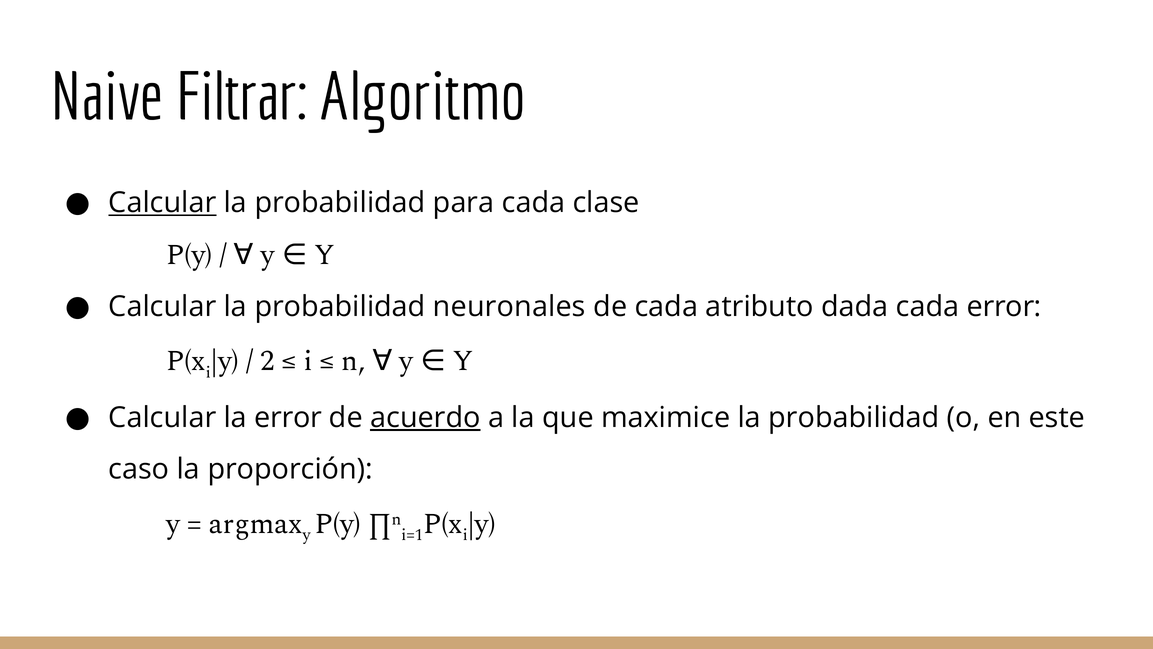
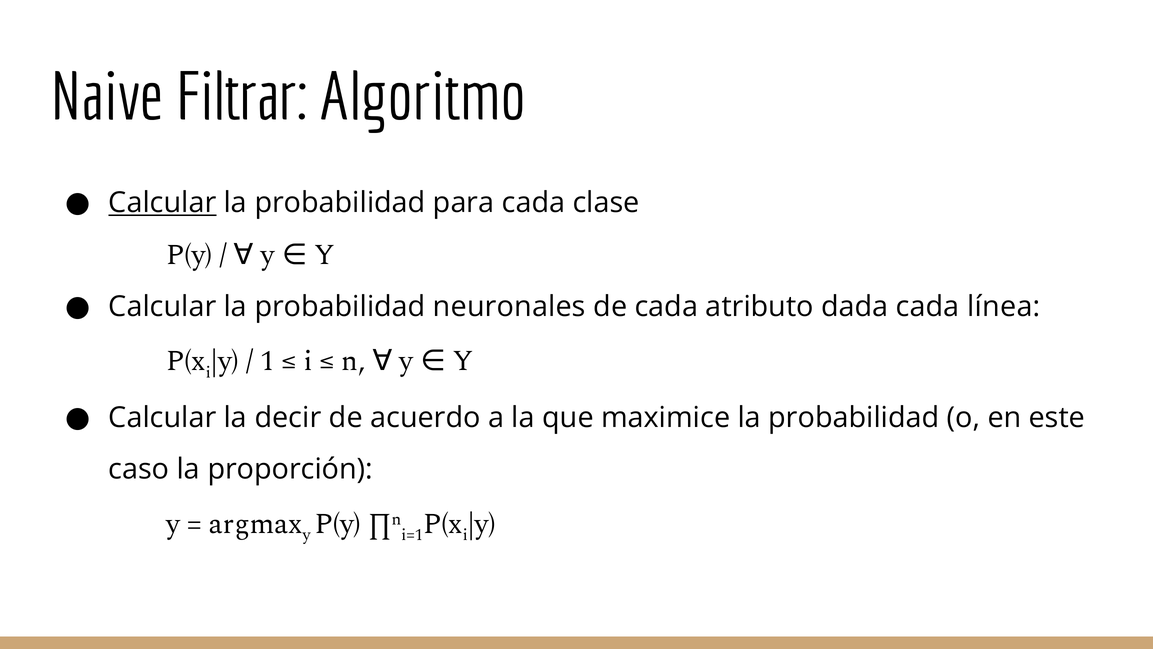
cada error: error -> línea
2: 2 -> 1
la error: error -> decir
acuerdo underline: present -> none
